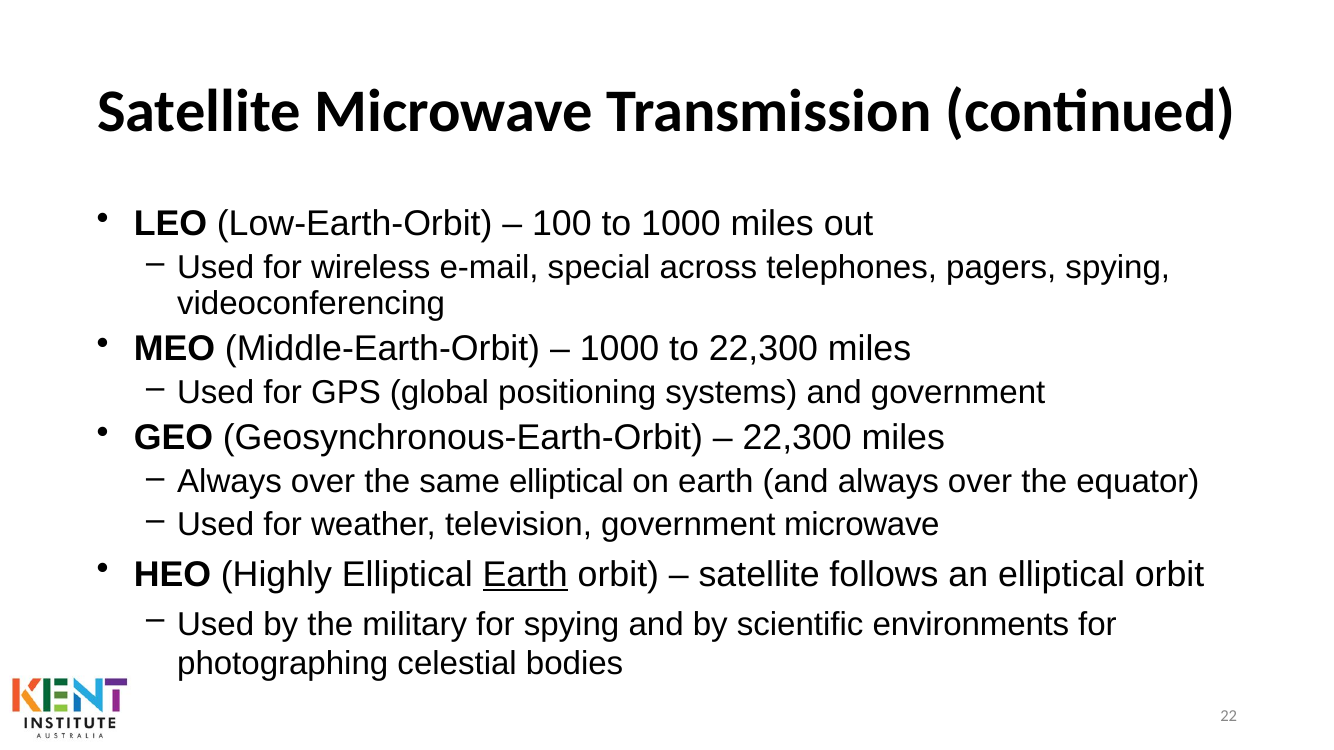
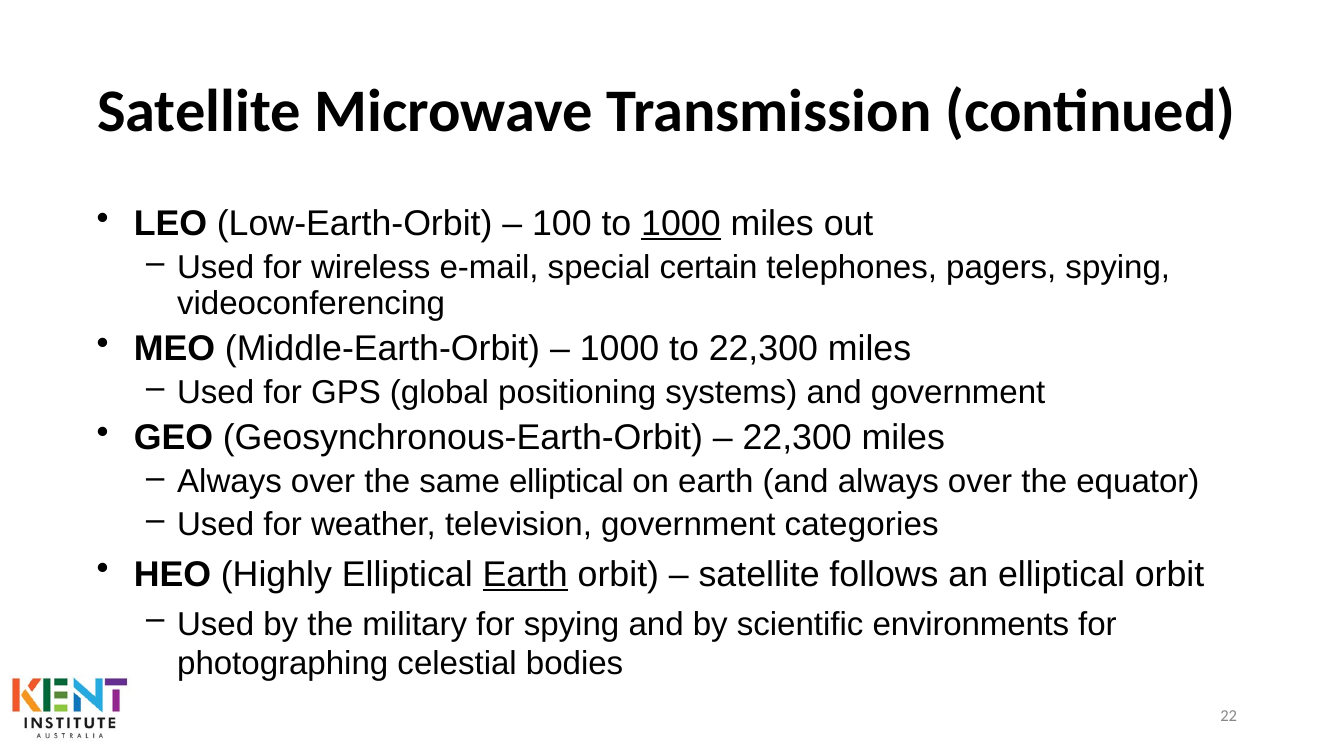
1000 at (681, 224) underline: none -> present
across: across -> certain
government microwave: microwave -> categories
